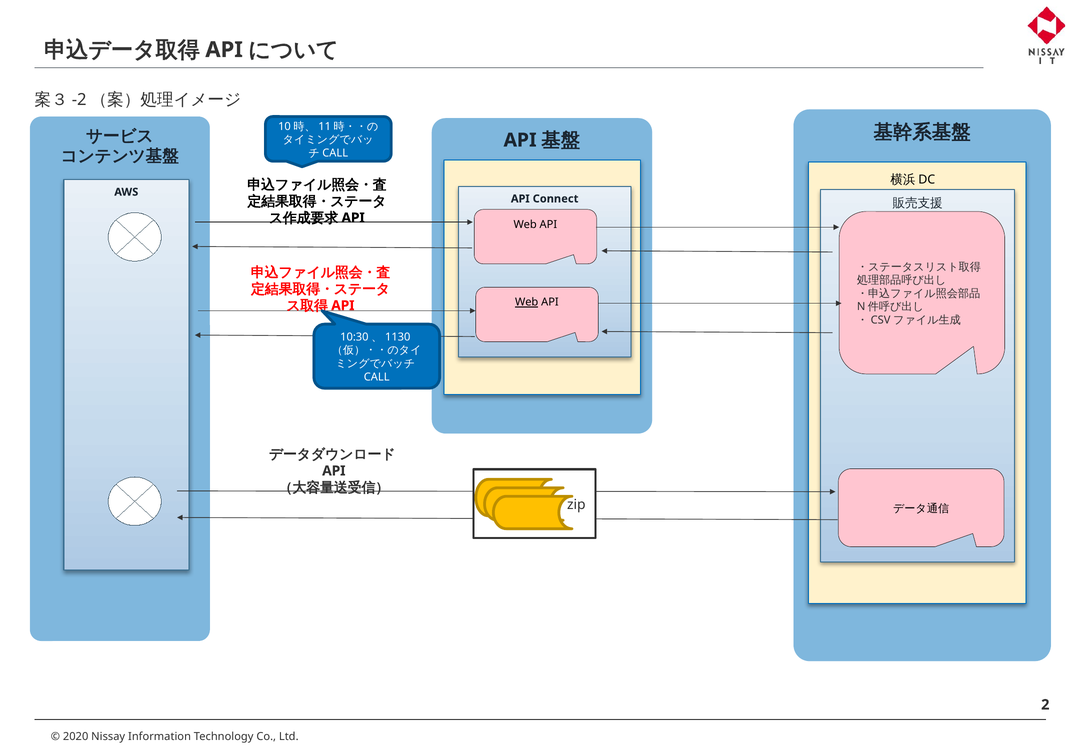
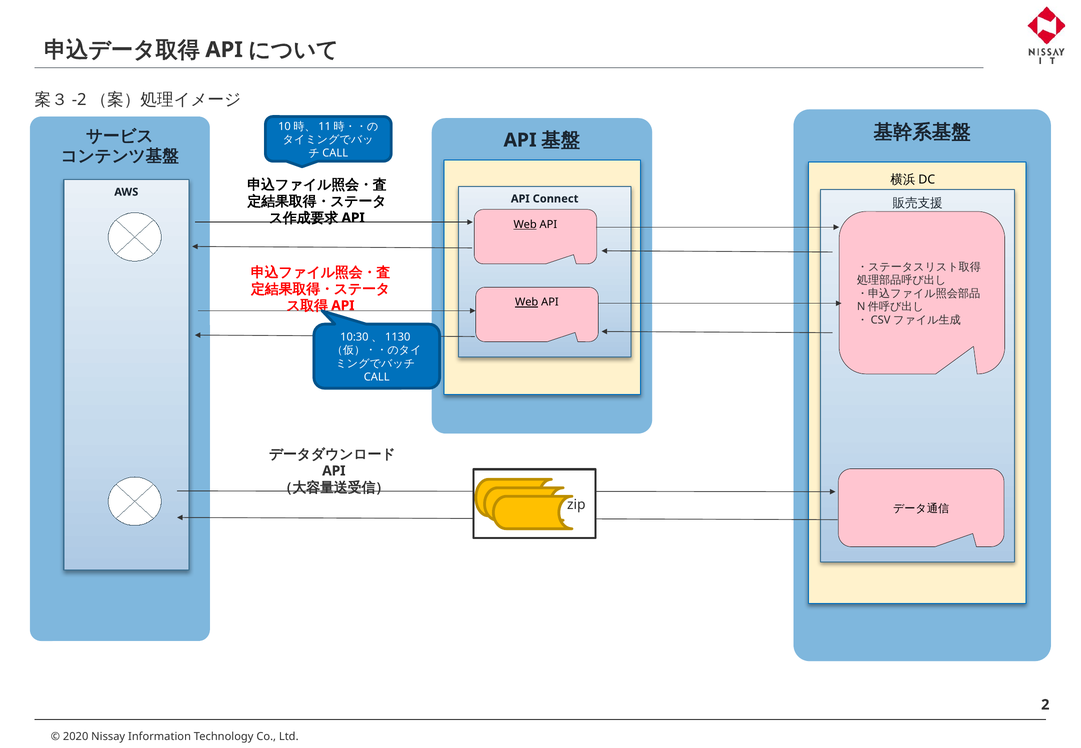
Web at (525, 224) underline: none -> present
